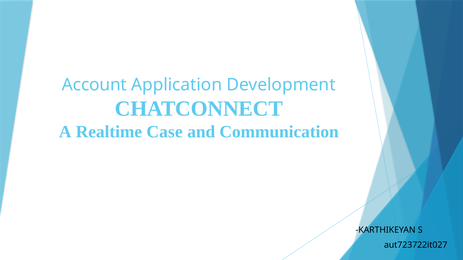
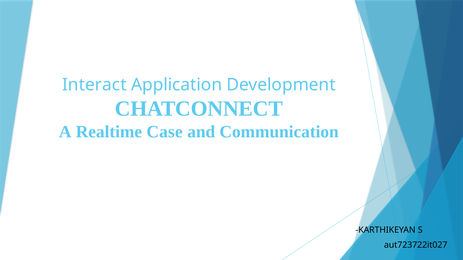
Account: Account -> Interact
